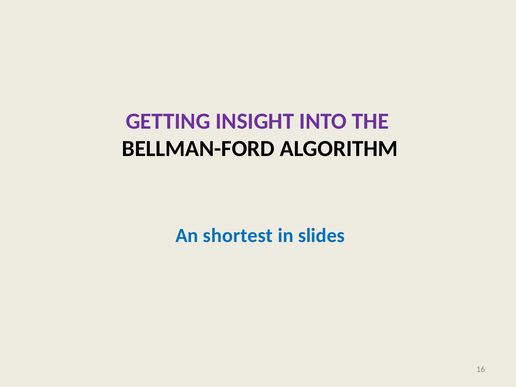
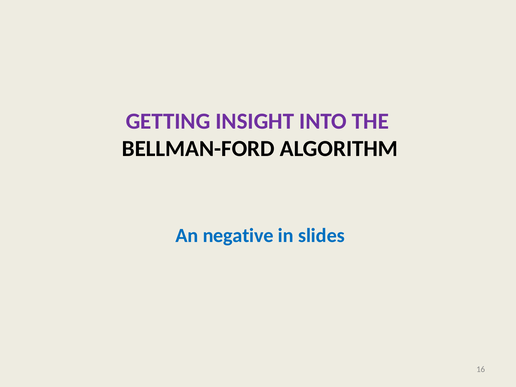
shortest: shortest -> negative
